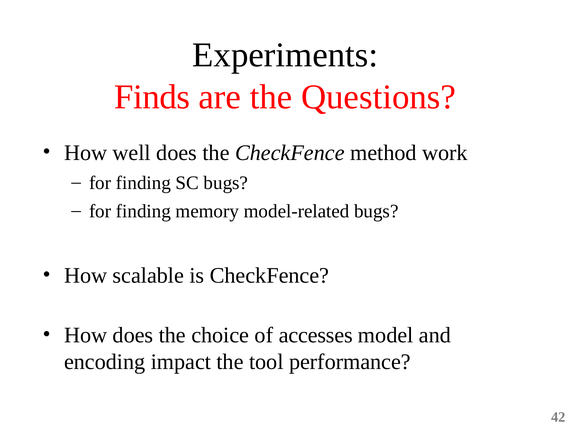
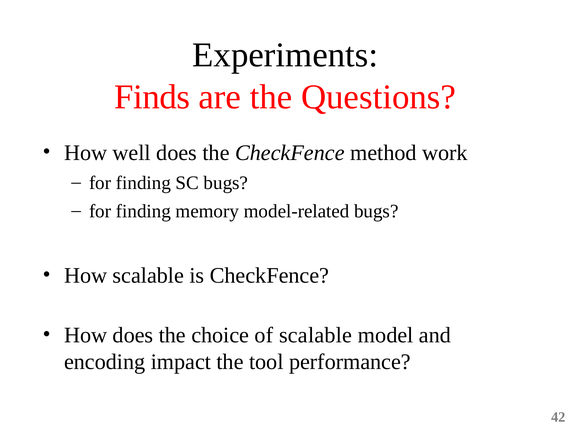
of accesses: accesses -> scalable
